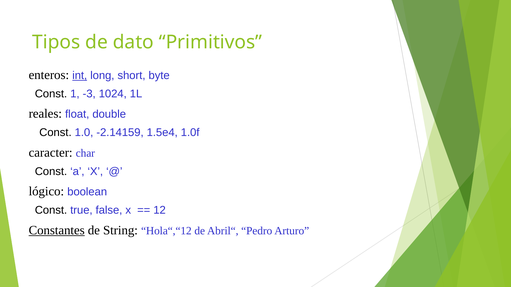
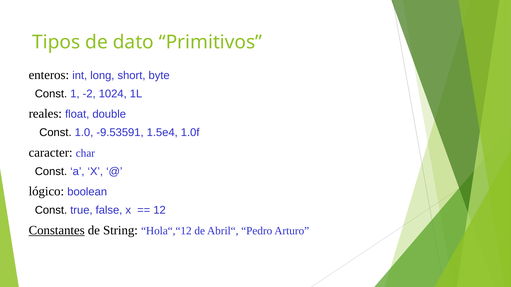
int underline: present -> none
-3: -3 -> -2
-2.14159: -2.14159 -> -9.53591
